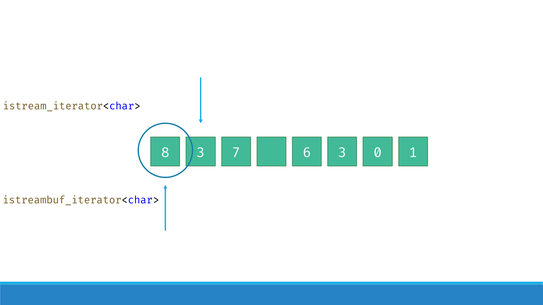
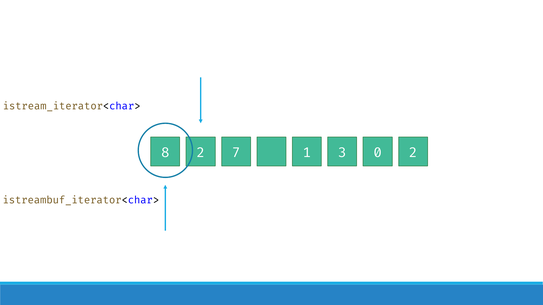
8 3: 3 -> 2
6: 6 -> 1
0 1: 1 -> 2
